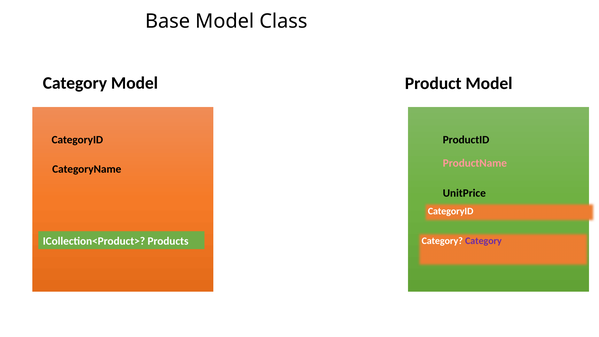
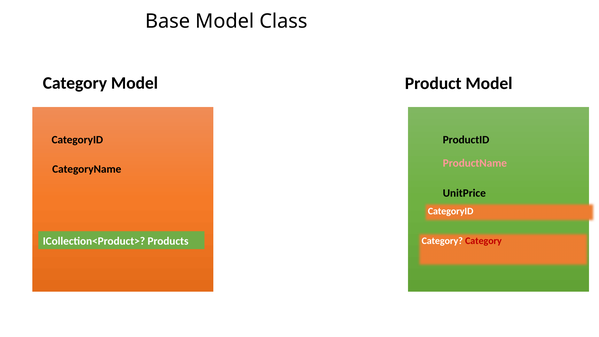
Category at (483, 241) colour: purple -> red
